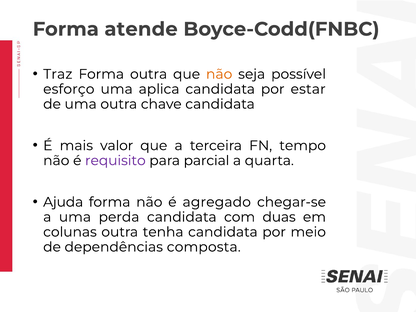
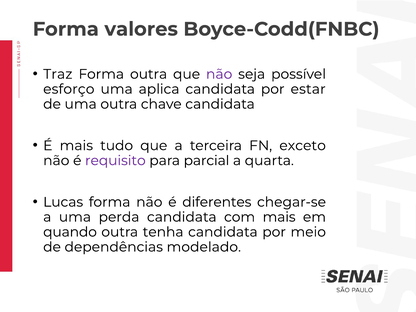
atende: atende -> valores
não at (219, 74) colour: orange -> purple
valor: valor -> tudo
tempo: tempo -> exceto
Ajuda: Ajuda -> Lucas
agregado: agregado -> diferentes
com duas: duas -> mais
colunas: colunas -> quando
composta: composta -> modelado
